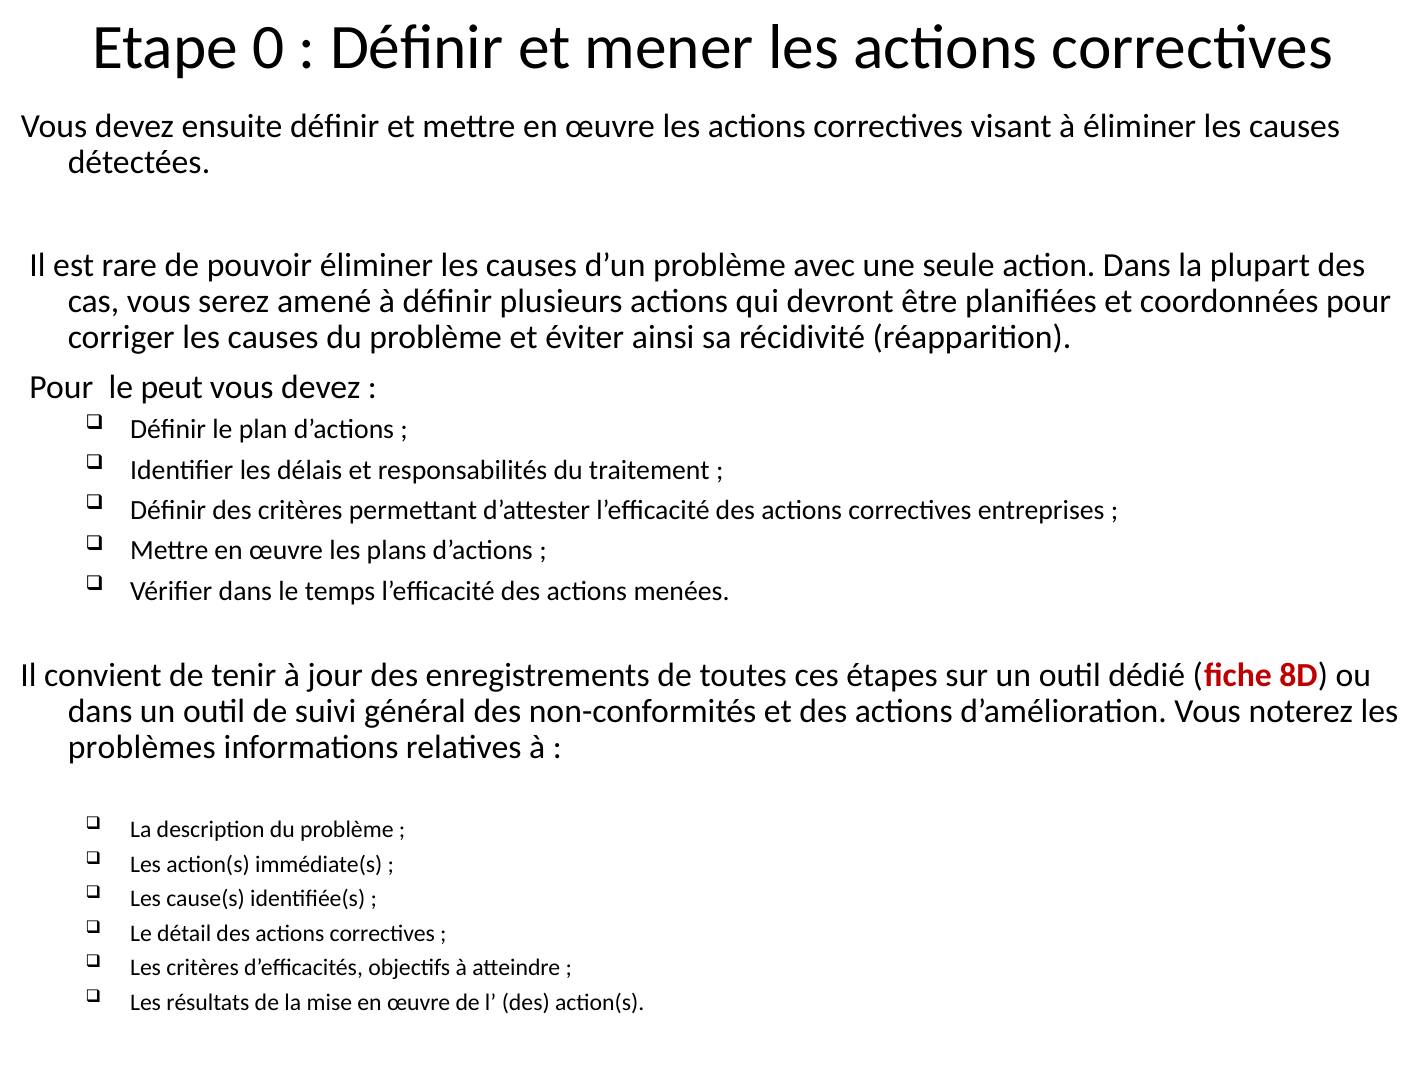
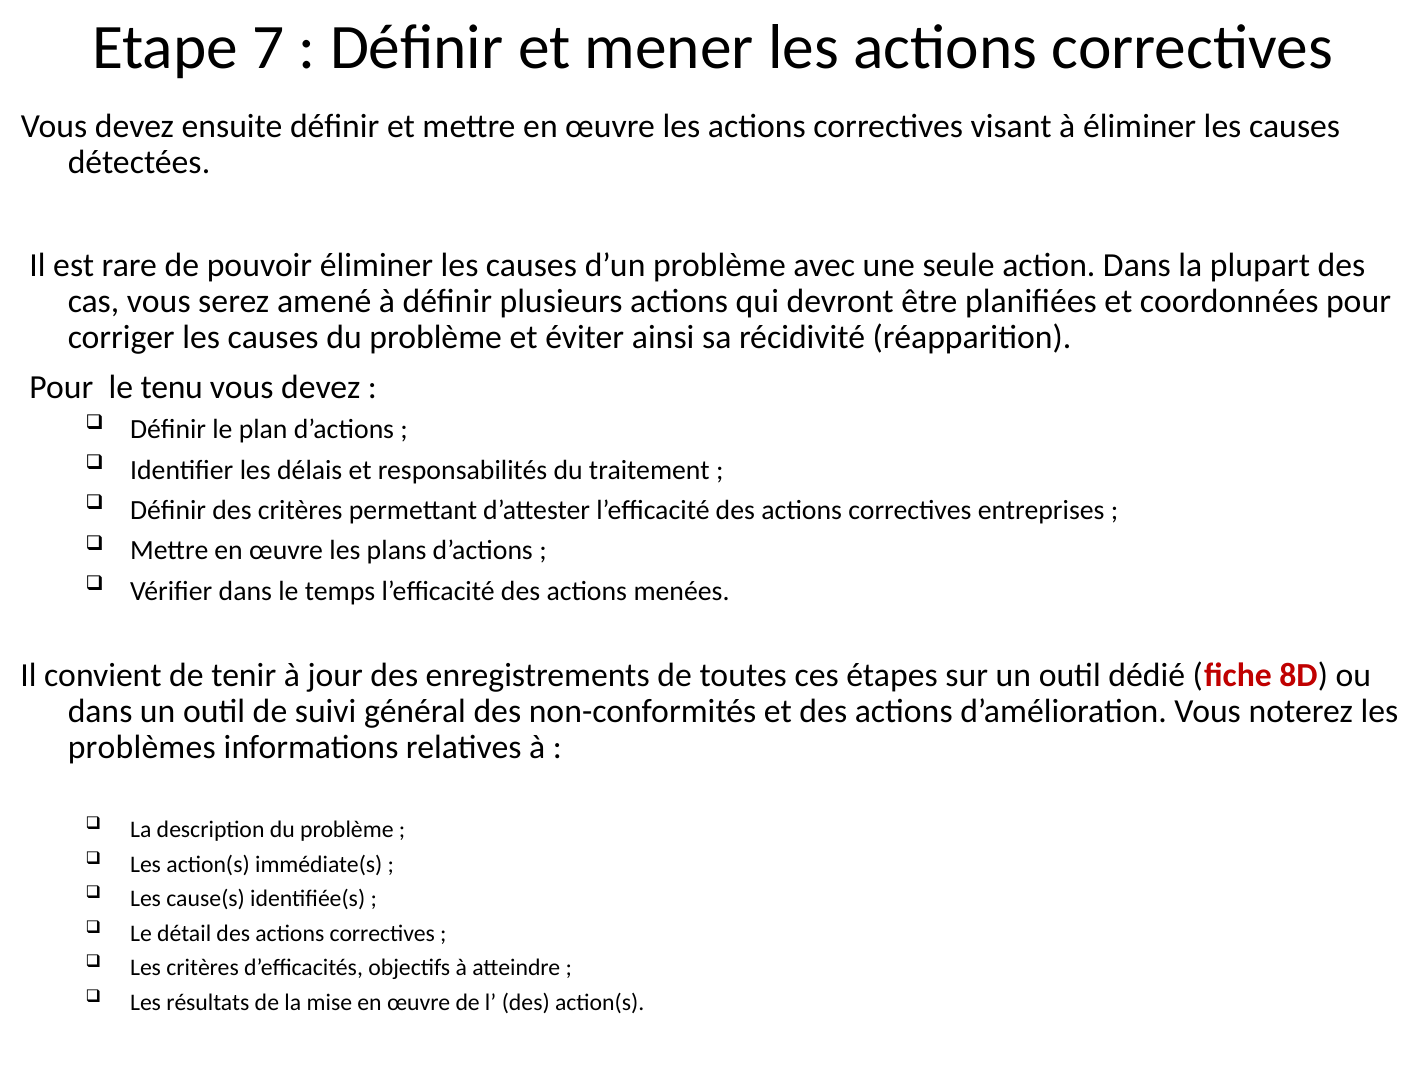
0: 0 -> 7
peut: peut -> tenu
